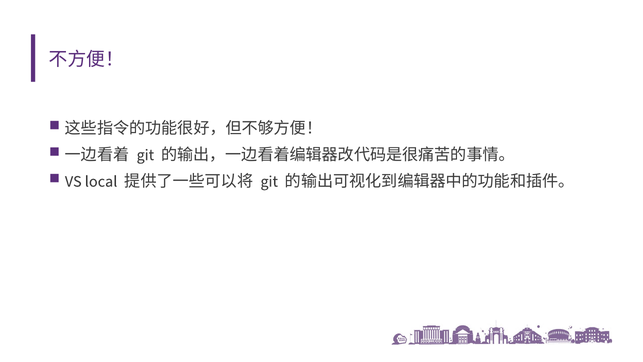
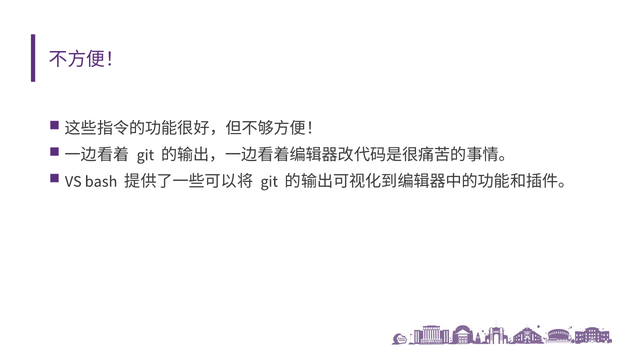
local: local -> bash
